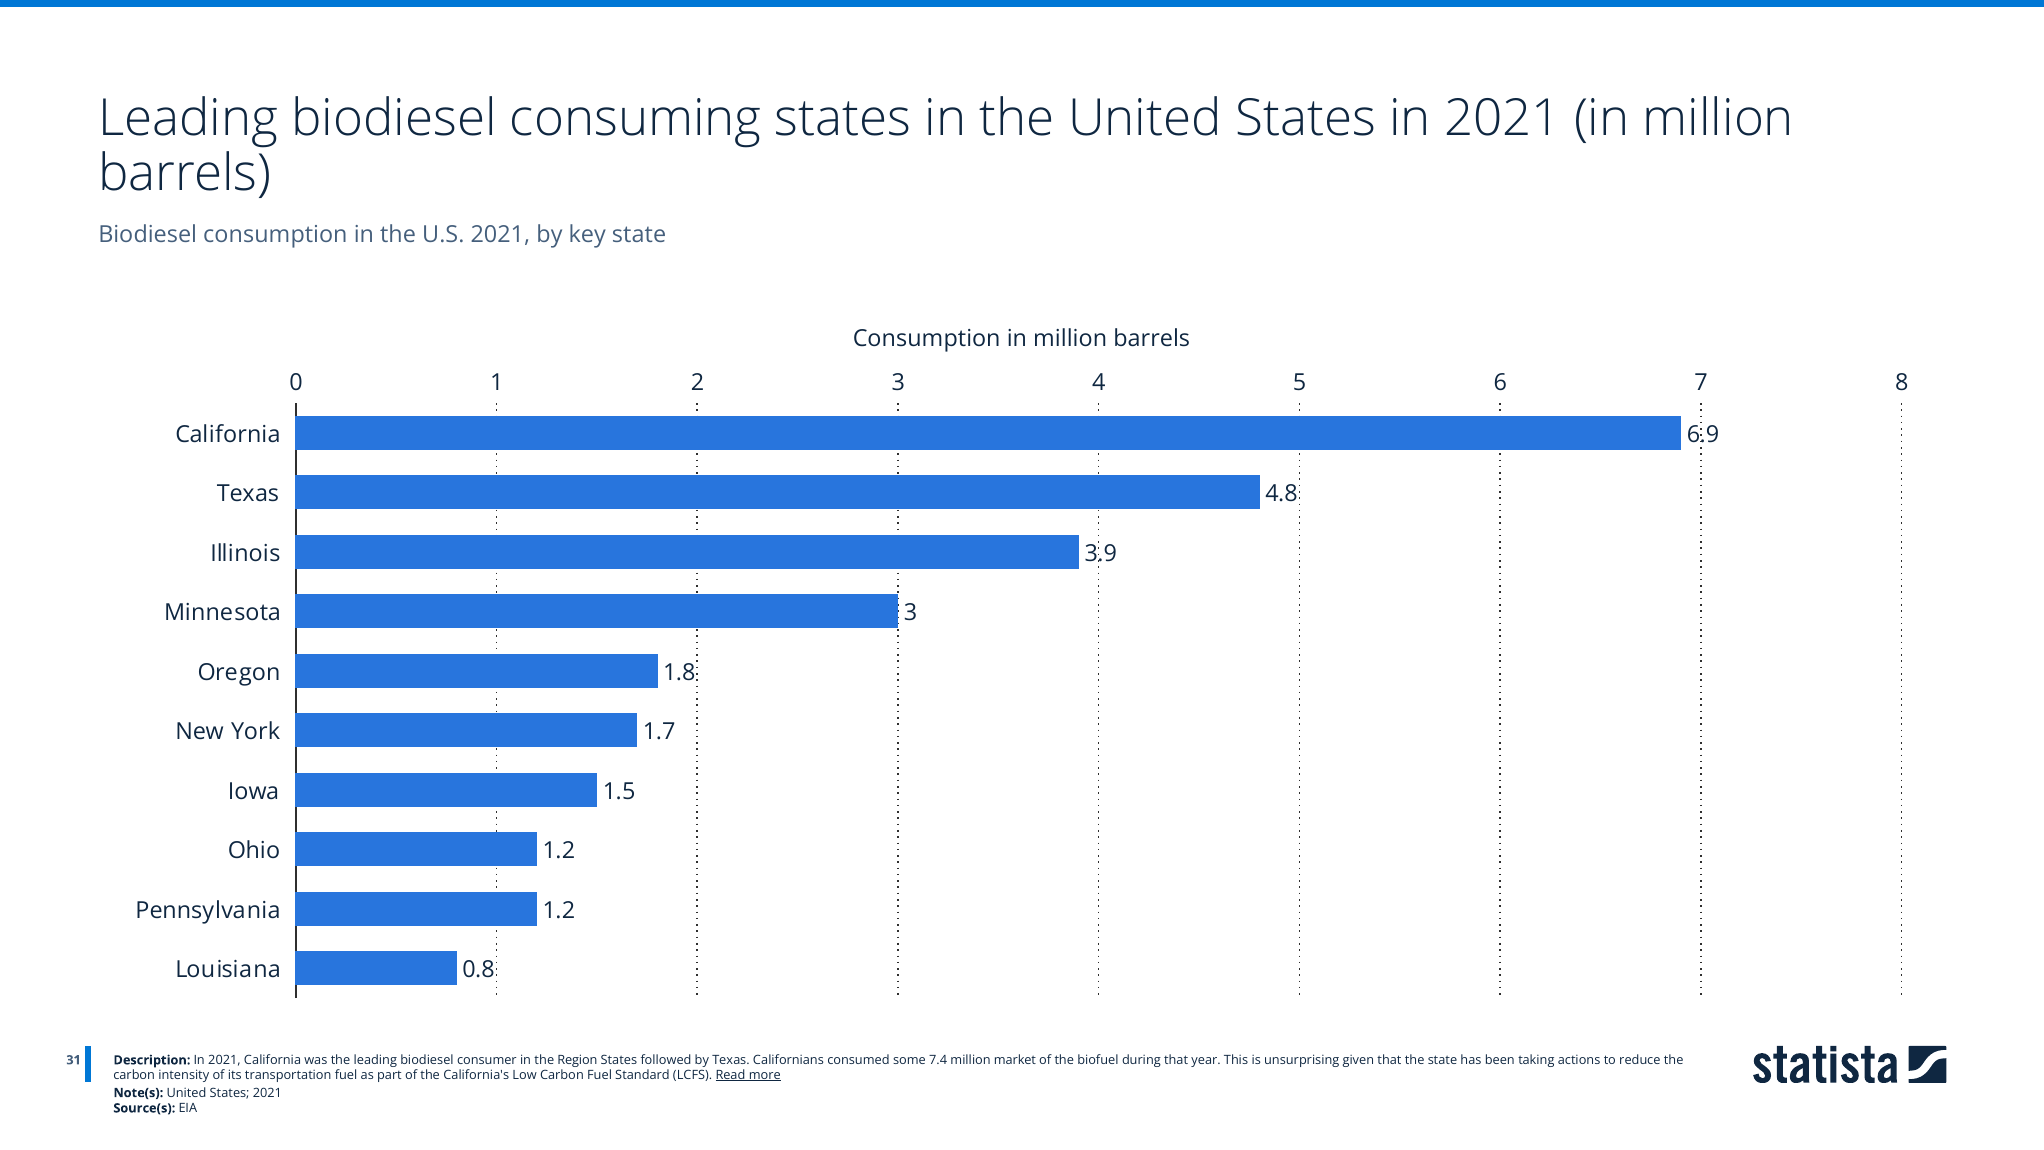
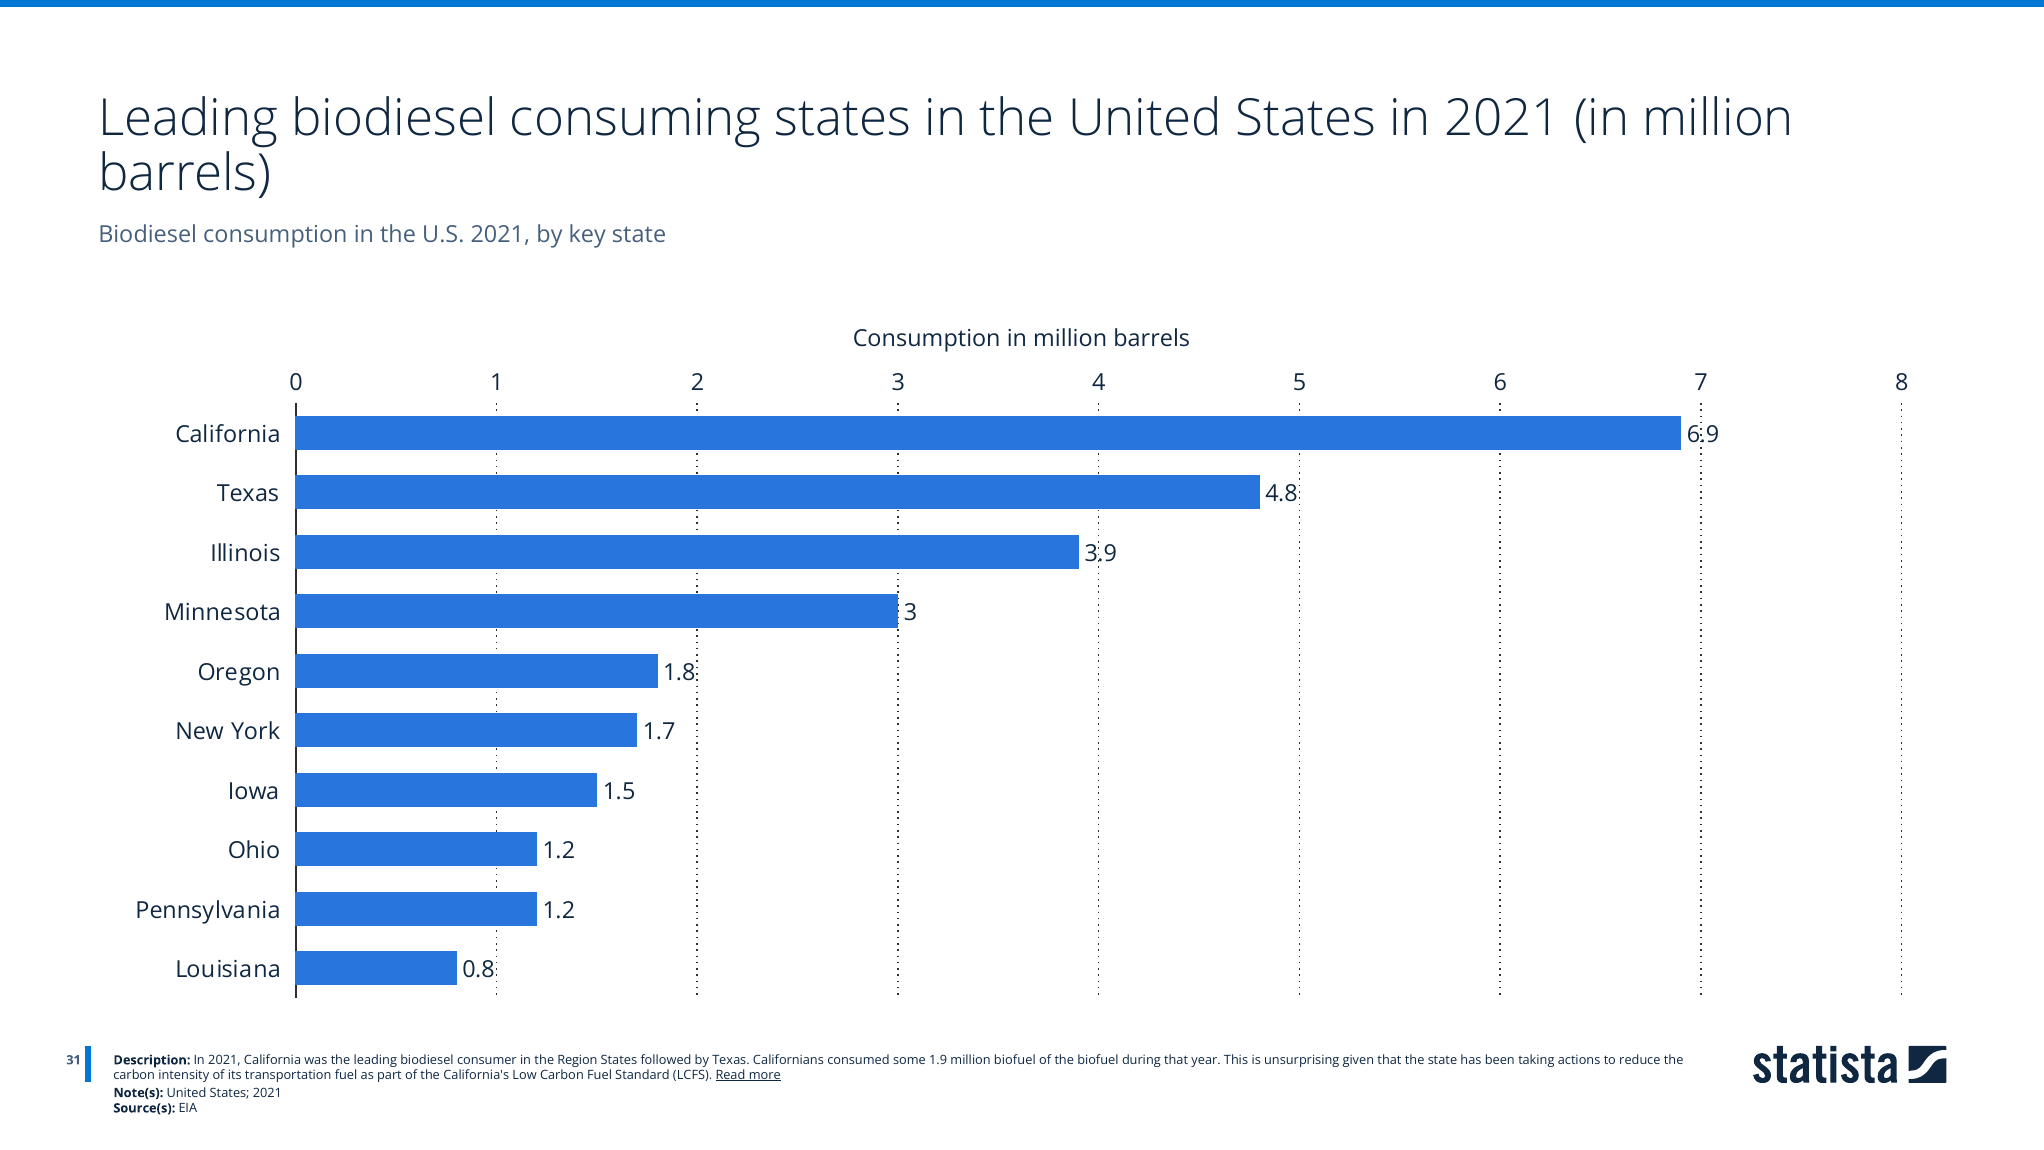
7.4: 7.4 -> 1.9
million market: market -> biofuel
